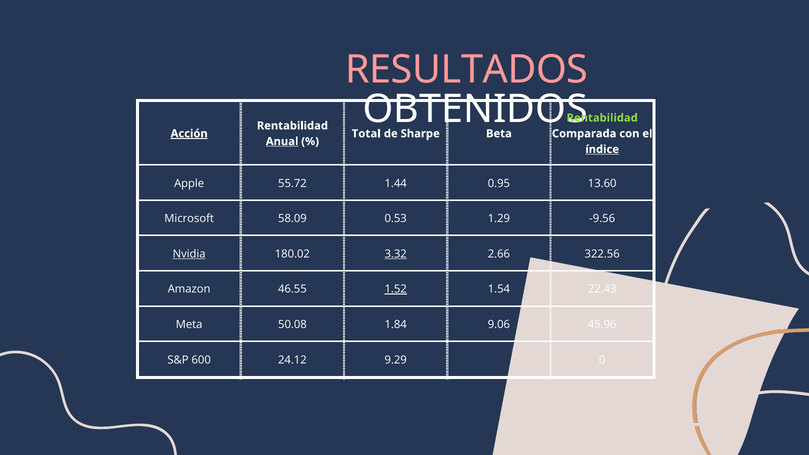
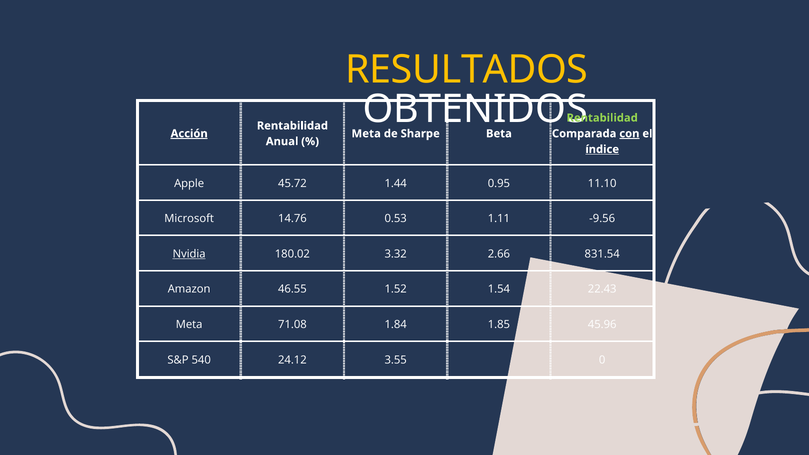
RESULTADOS colour: pink -> yellow
Total at (366, 134): Total -> Meta
con underline: none -> present
Anual underline: present -> none
55.72: 55.72 -> 45.72
13.60: 13.60 -> 11.10
58.09: 58.09 -> 14.76
1.29: 1.29 -> 1.11
3.32 underline: present -> none
322.56: 322.56 -> 831.54
1.52 underline: present -> none
50.08: 50.08 -> 71.08
9.06: 9.06 -> 1.85
600: 600 -> 540
9.29: 9.29 -> 3.55
